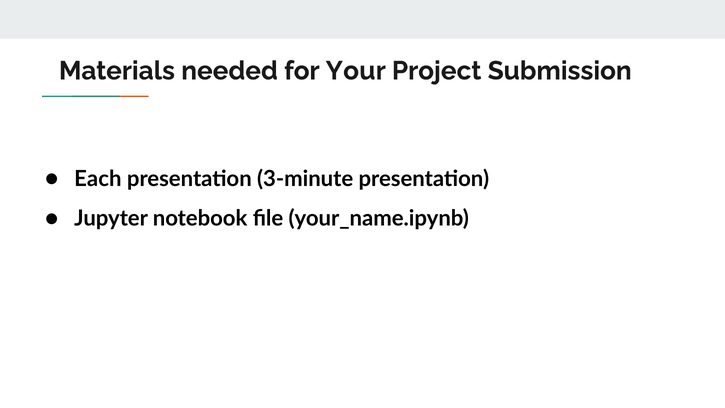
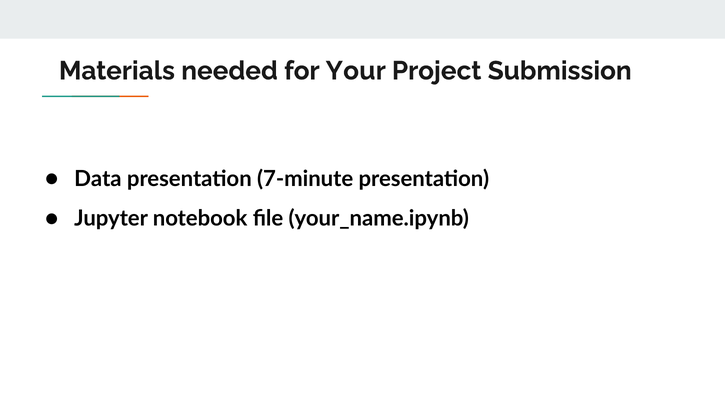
Each: Each -> Data
3-minute: 3-minute -> 7-minute
